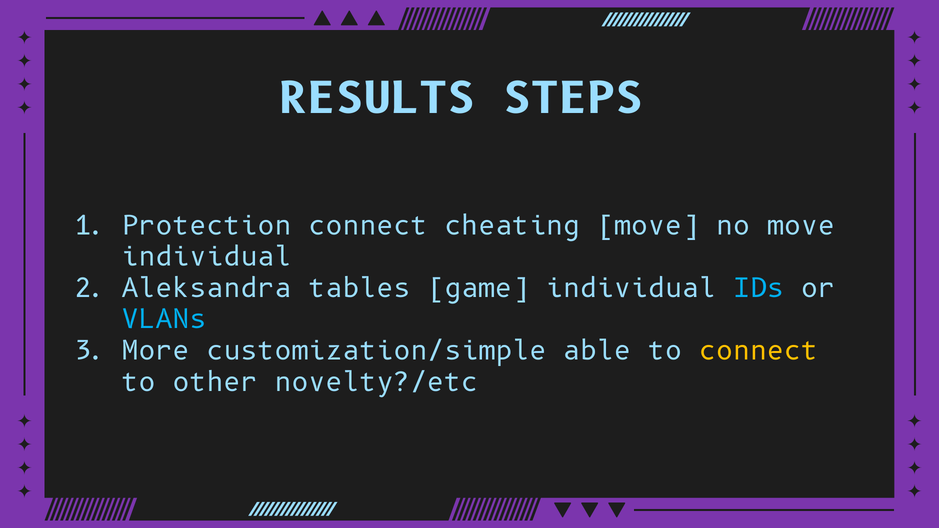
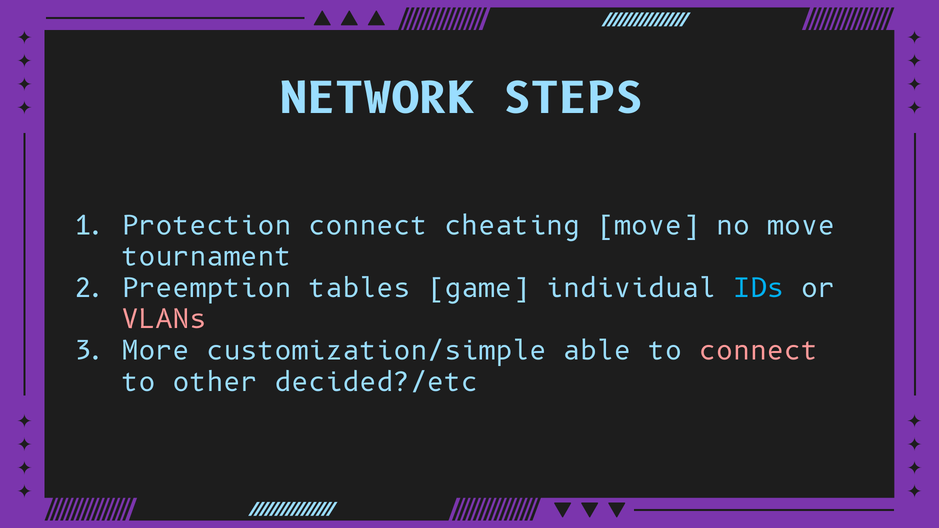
RESULTS: RESULTS -> NETWORK
individual at (207, 257): individual -> tournament
Aleksandra: Aleksandra -> Preemption
VLANs colour: light blue -> pink
connect at (759, 351) colour: yellow -> pink
novelty?/etc: novelty?/etc -> decided?/etc
